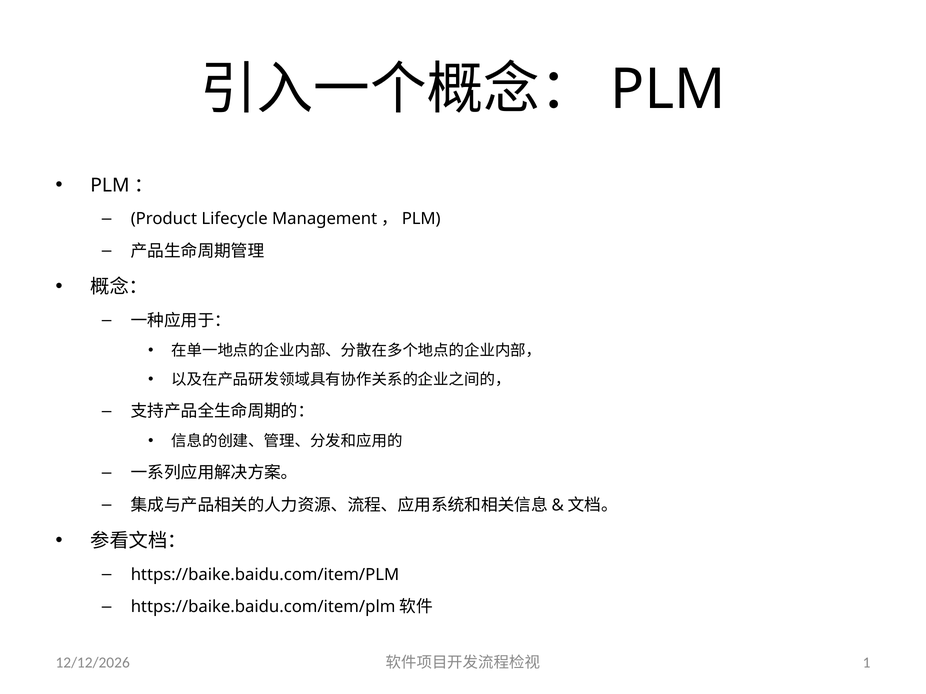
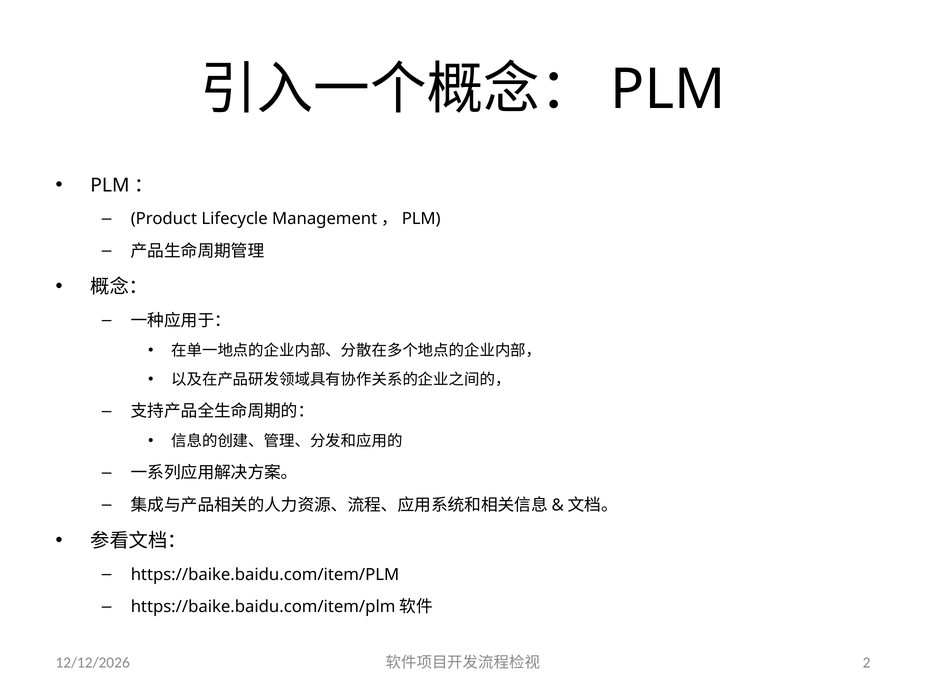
1: 1 -> 2
